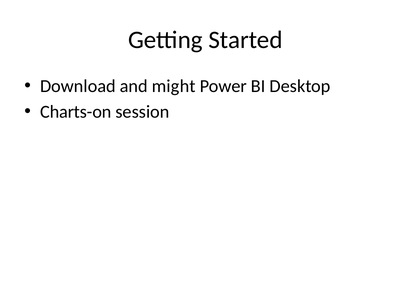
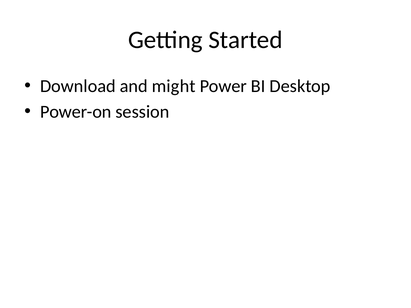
Charts-on: Charts-on -> Power-on
